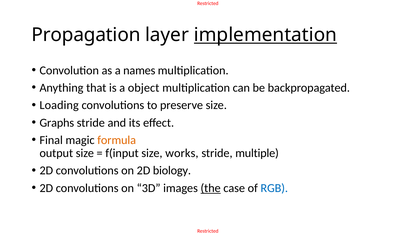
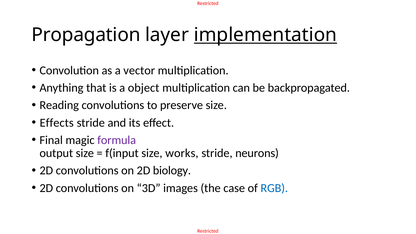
names: names -> vector
Loading: Loading -> Reading
Graphs: Graphs -> Effects
formula colour: orange -> purple
multiple: multiple -> neurons
the underline: present -> none
